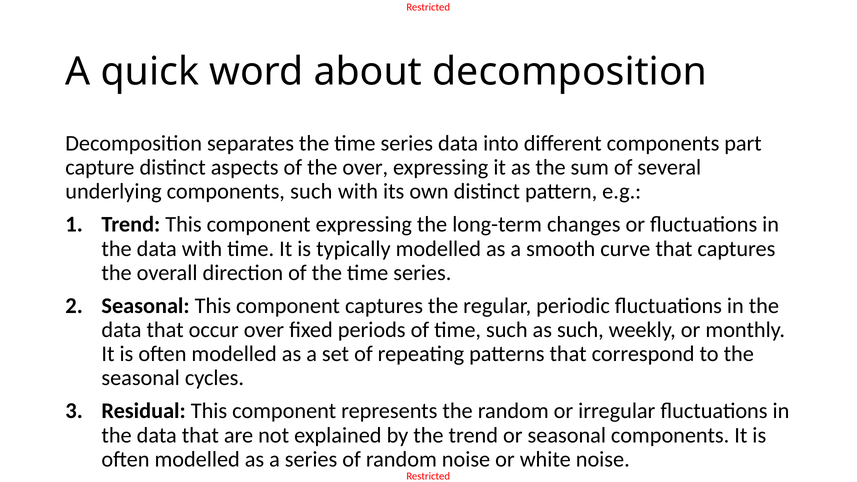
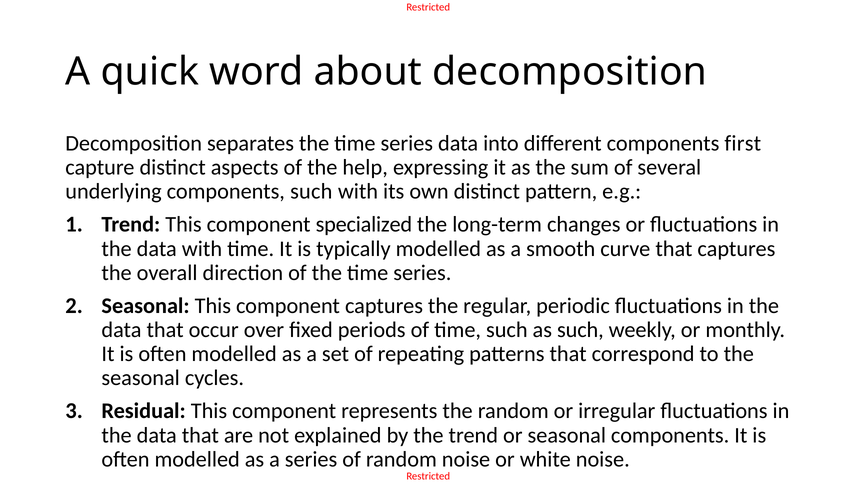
part: part -> first
the over: over -> help
component expressing: expressing -> specialized
